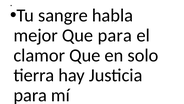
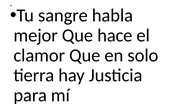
Que para: para -> hace
